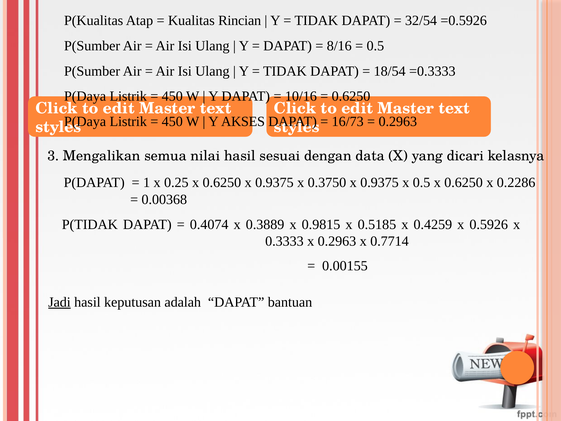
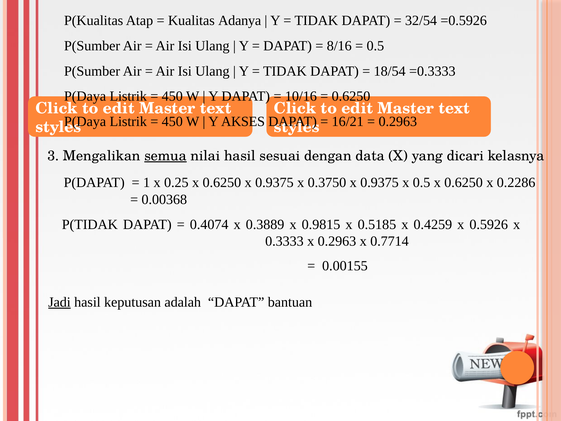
Rincian: Rincian -> Adanya
16/73: 16/73 -> 16/21
semua underline: none -> present
